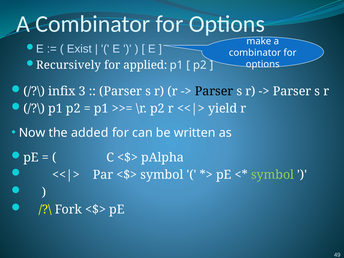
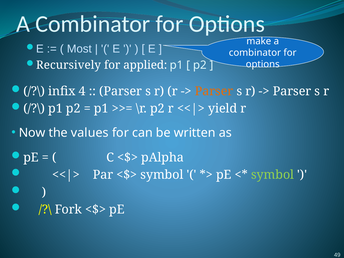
Exist: Exist -> Most
3: 3 -> 4
Parser at (214, 91) colour: black -> orange
added: added -> values
